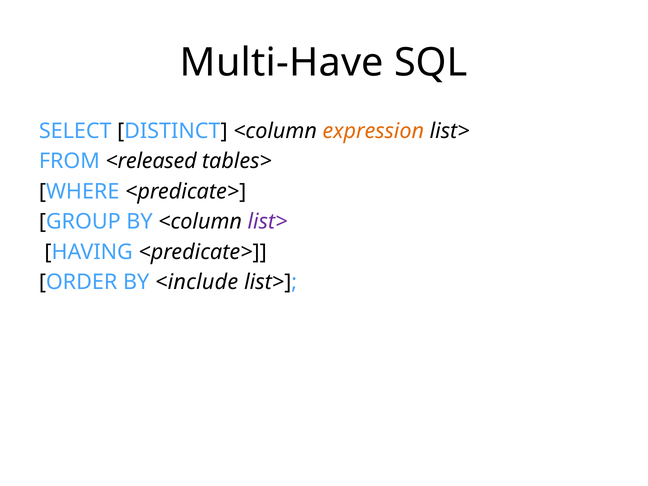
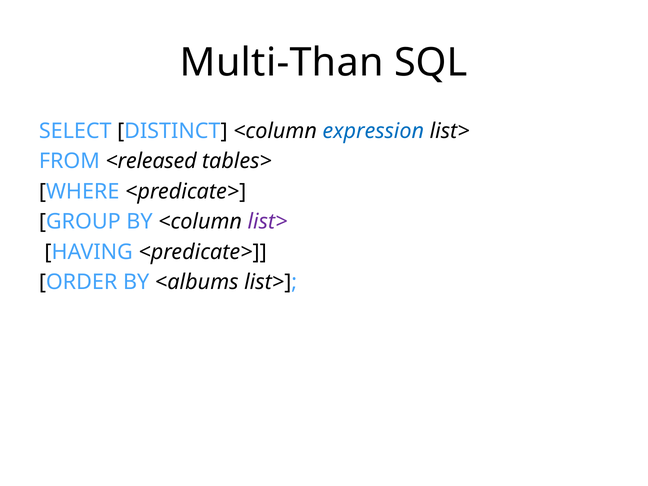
Multi-Have: Multi-Have -> Multi-Than
expression colour: orange -> blue
<include: <include -> <albums
